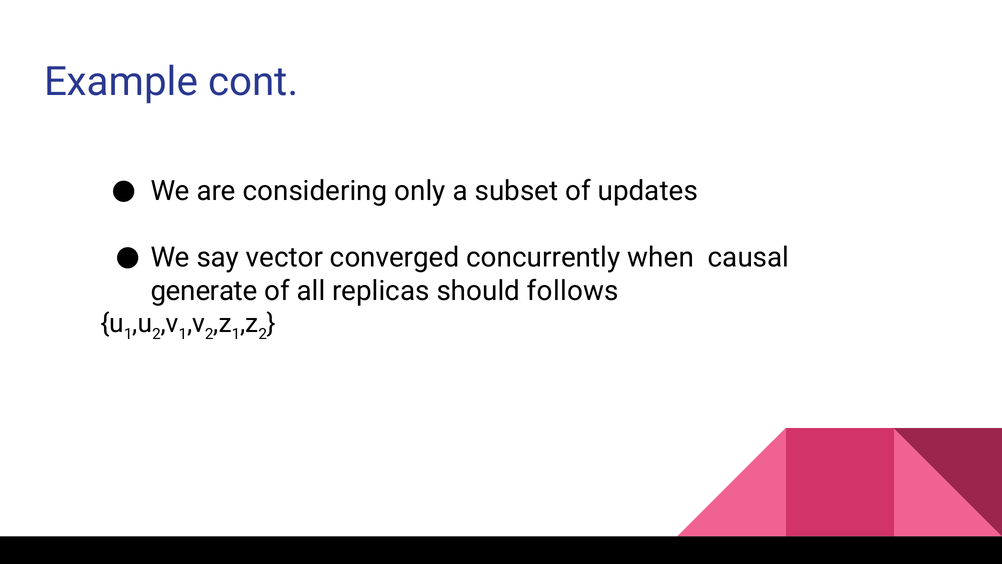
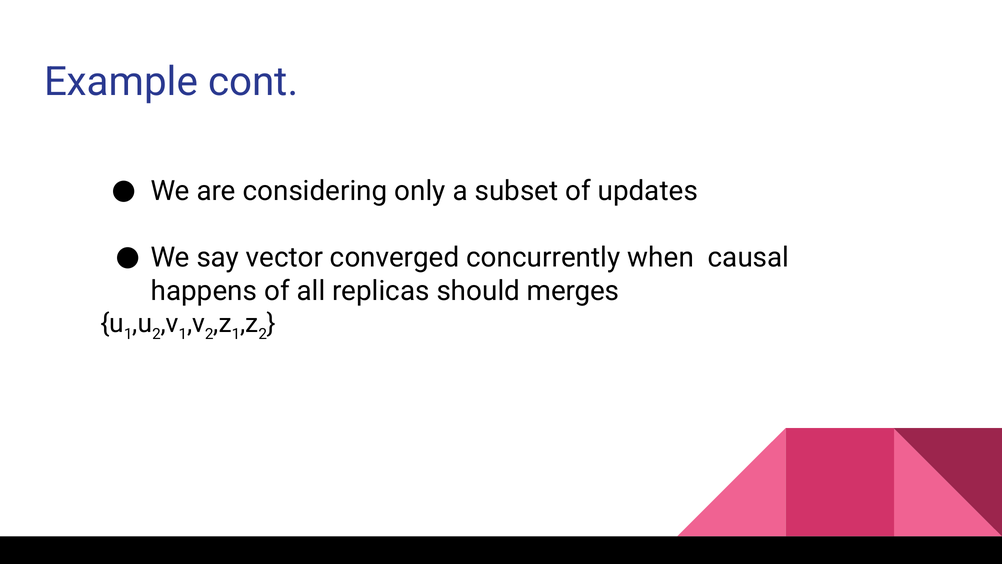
generate: generate -> happens
follows: follows -> merges
